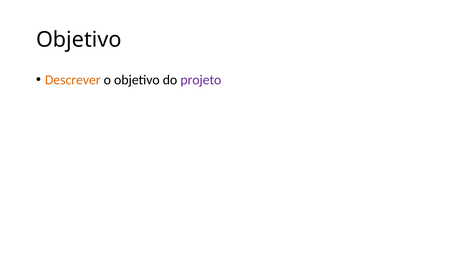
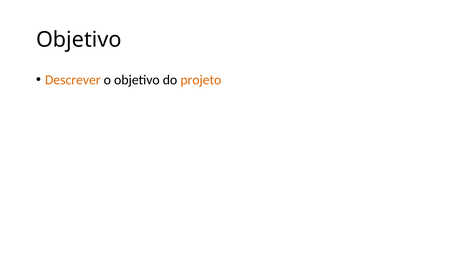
projeto colour: purple -> orange
